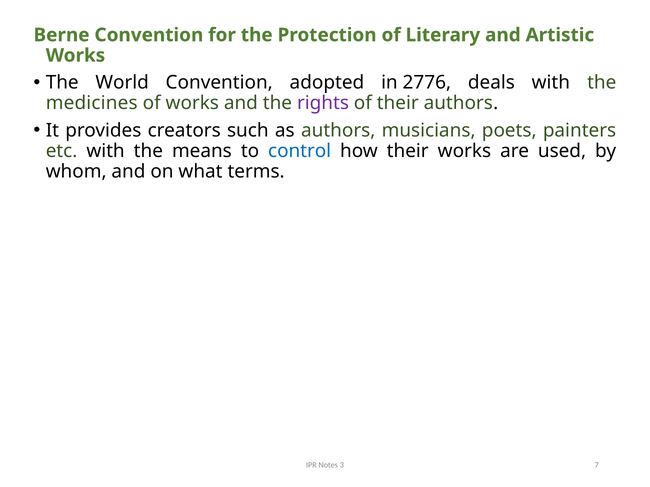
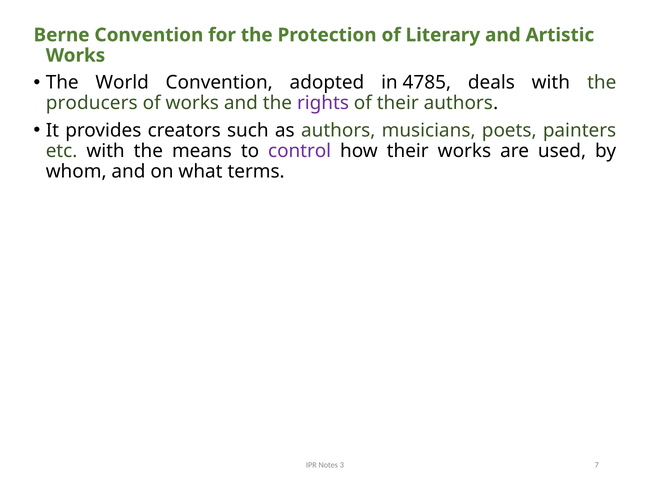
2776: 2776 -> 4785
medicines: medicines -> producers
control colour: blue -> purple
